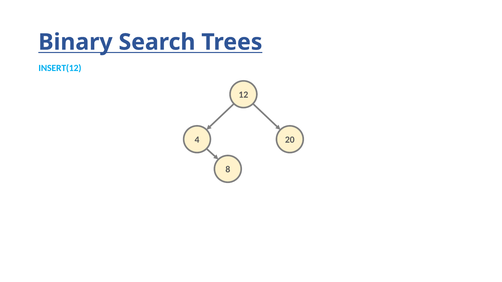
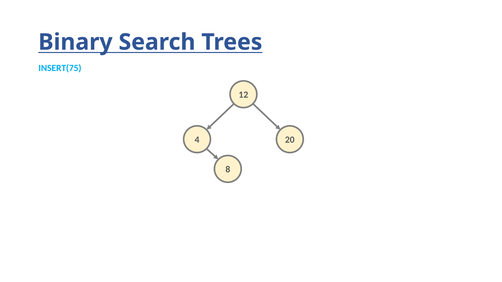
INSERT(12: INSERT(12 -> INSERT(75
